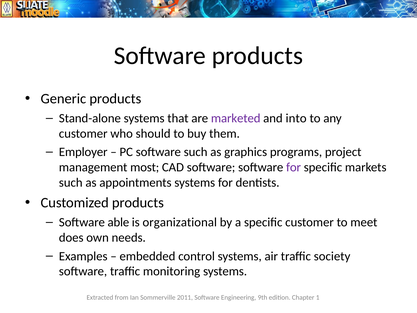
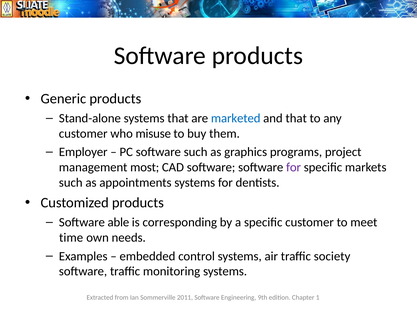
marketed colour: purple -> blue
and into: into -> that
should: should -> misuse
organizational: organizational -> corresponding
does: does -> time
